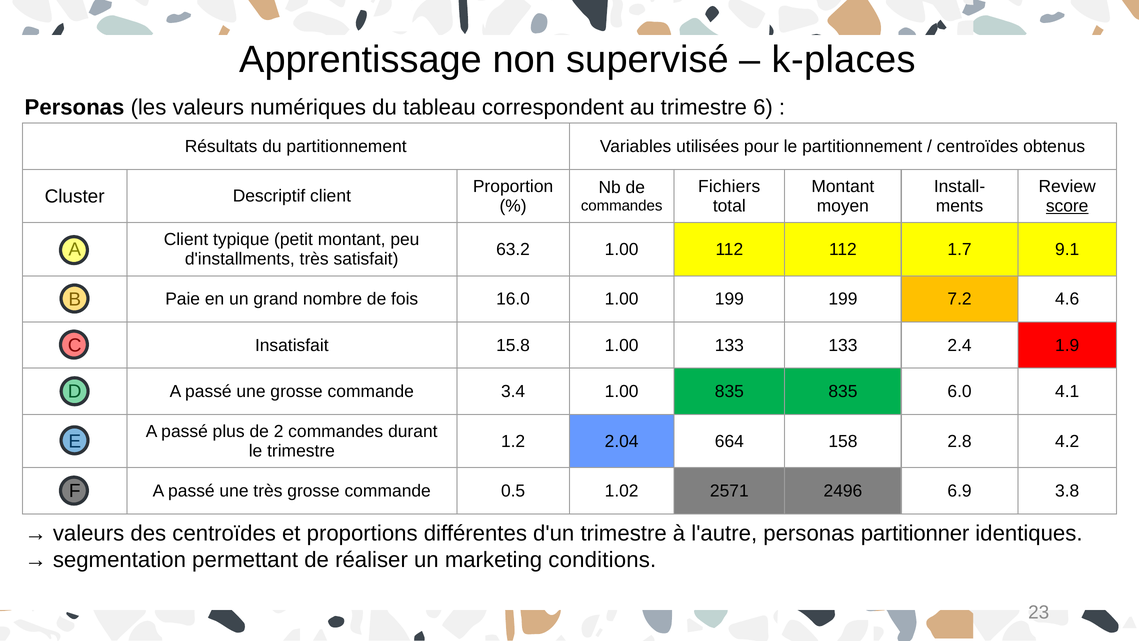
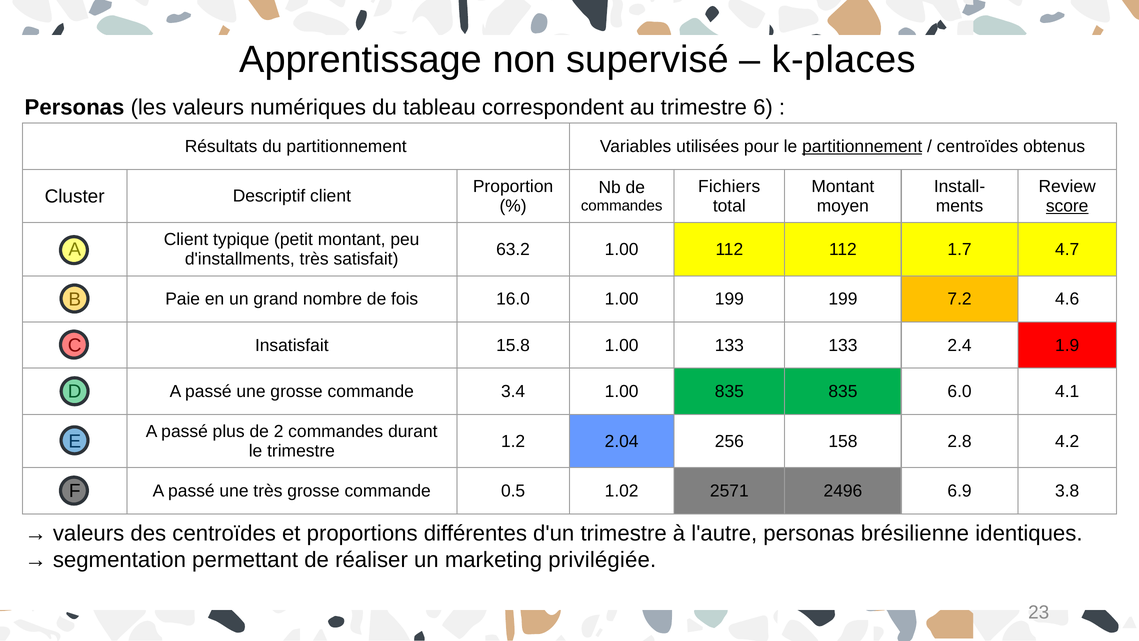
partitionnement at (862, 146) underline: none -> present
9.1: 9.1 -> 4.7
664: 664 -> 256
partitionner: partitionner -> brésilienne
conditions: conditions -> privilégiée
